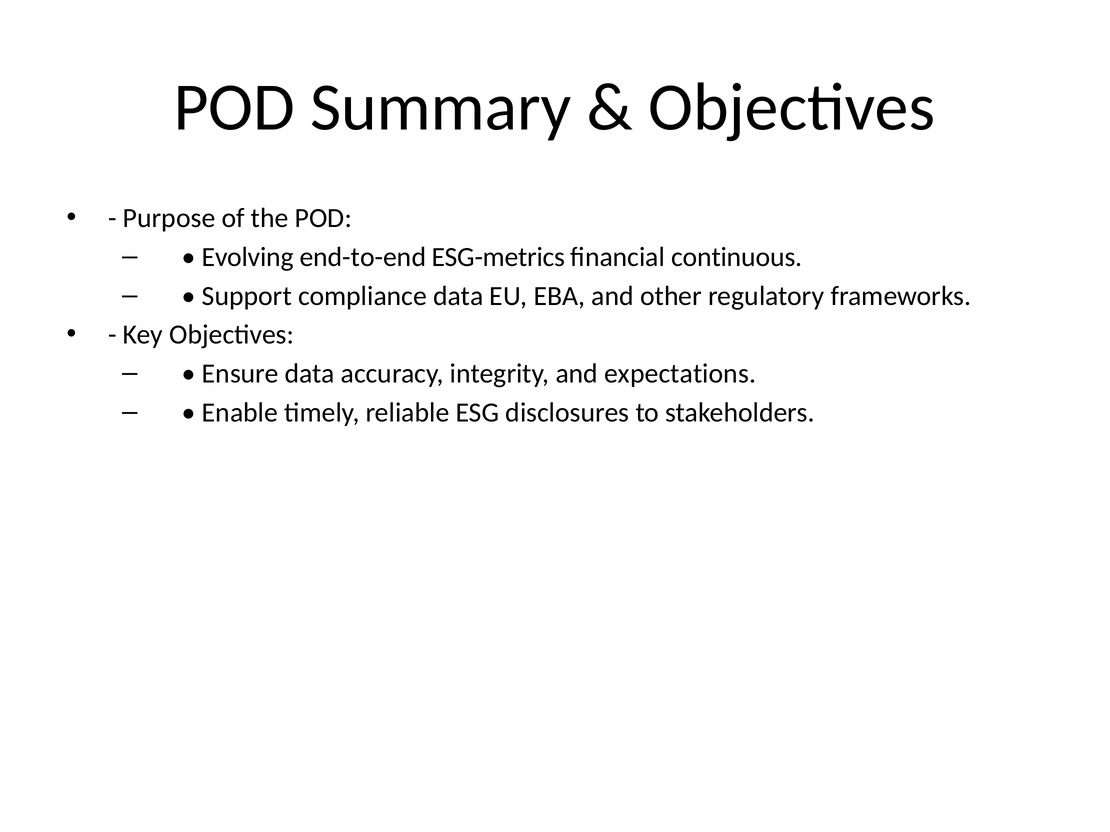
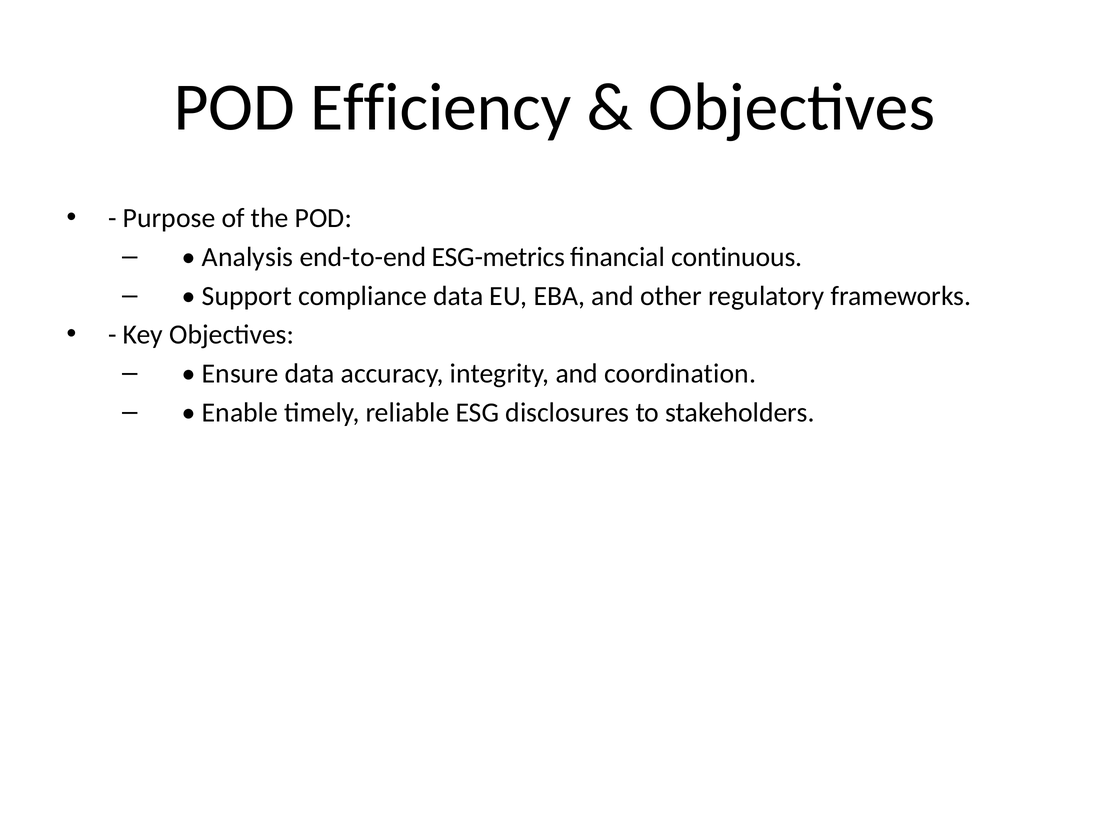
Summary: Summary -> Efficiency
Evolving: Evolving -> Analysis
expectations: expectations -> coordination
